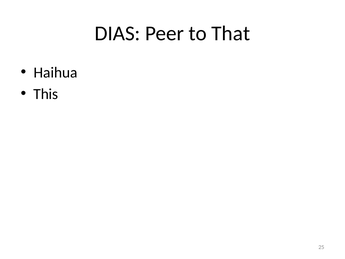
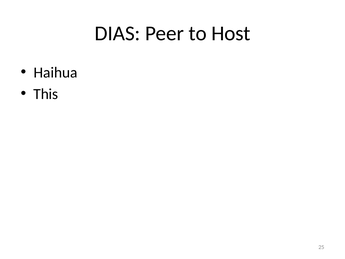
That: That -> Host
